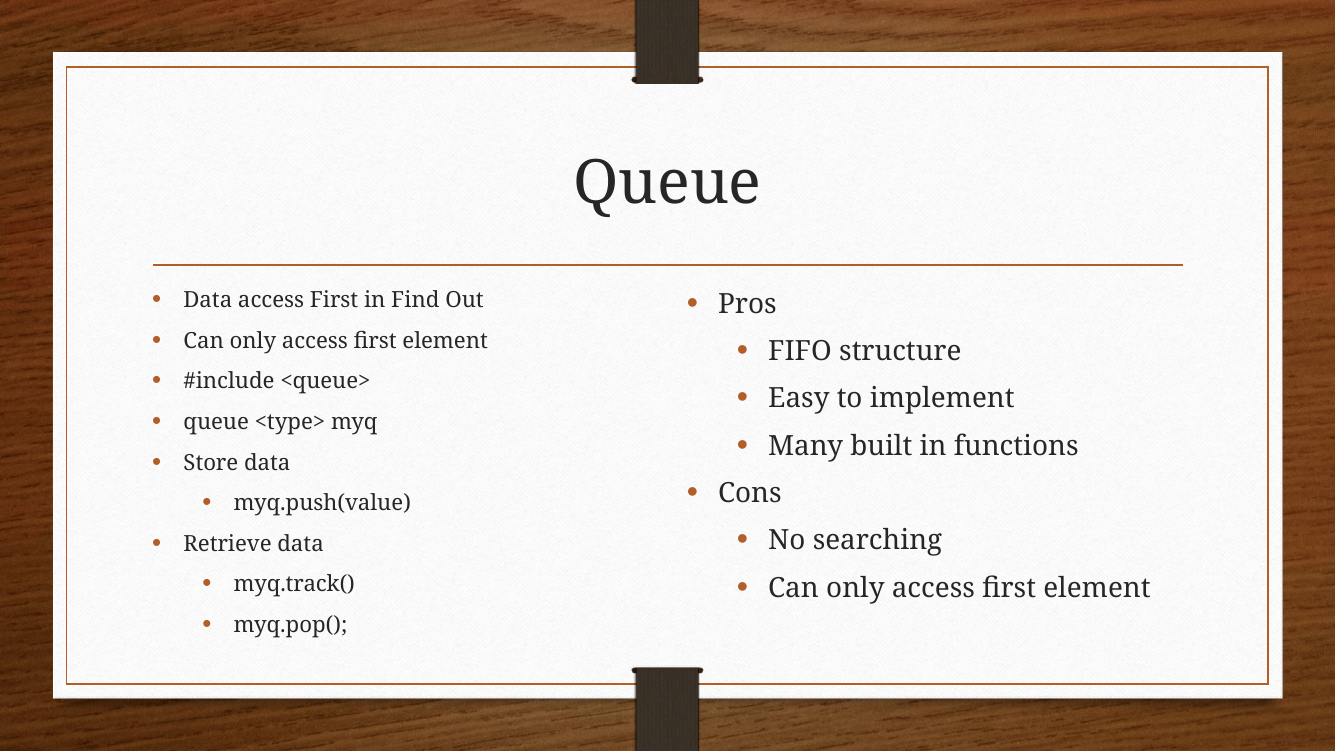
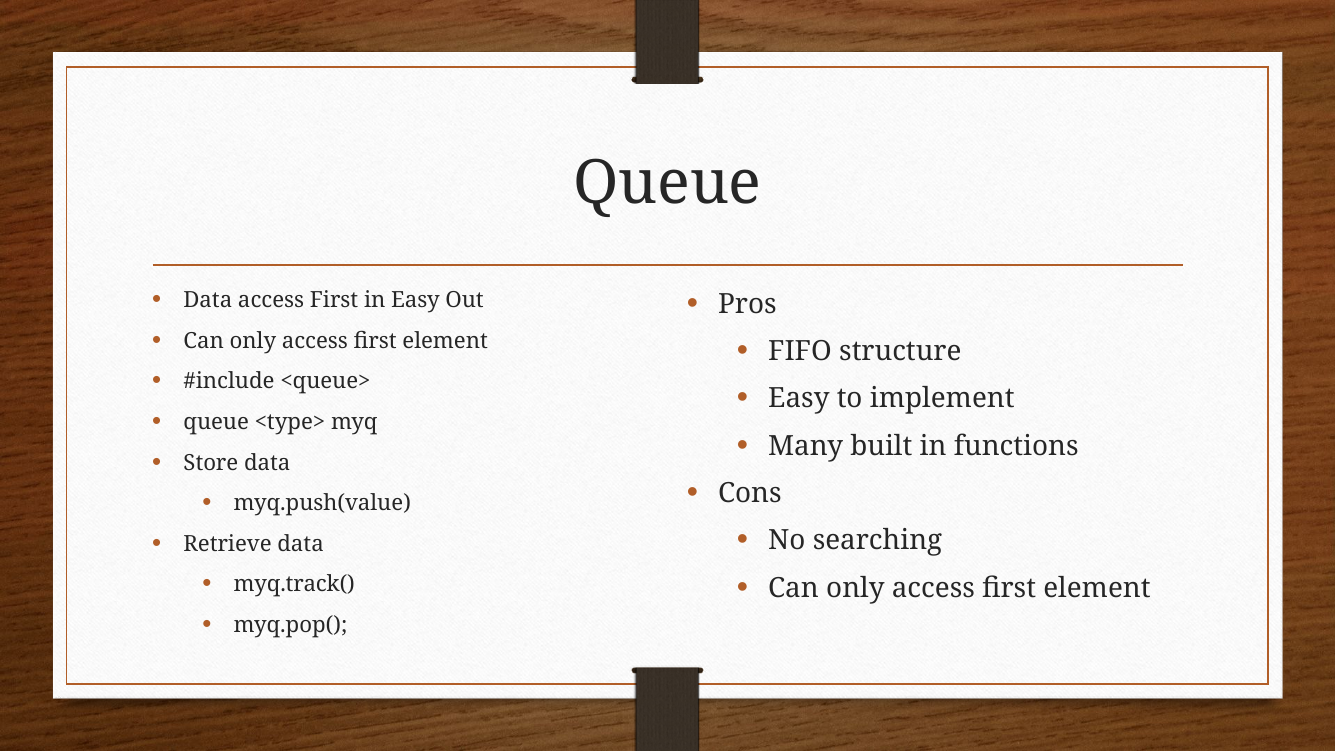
in Find: Find -> Easy
